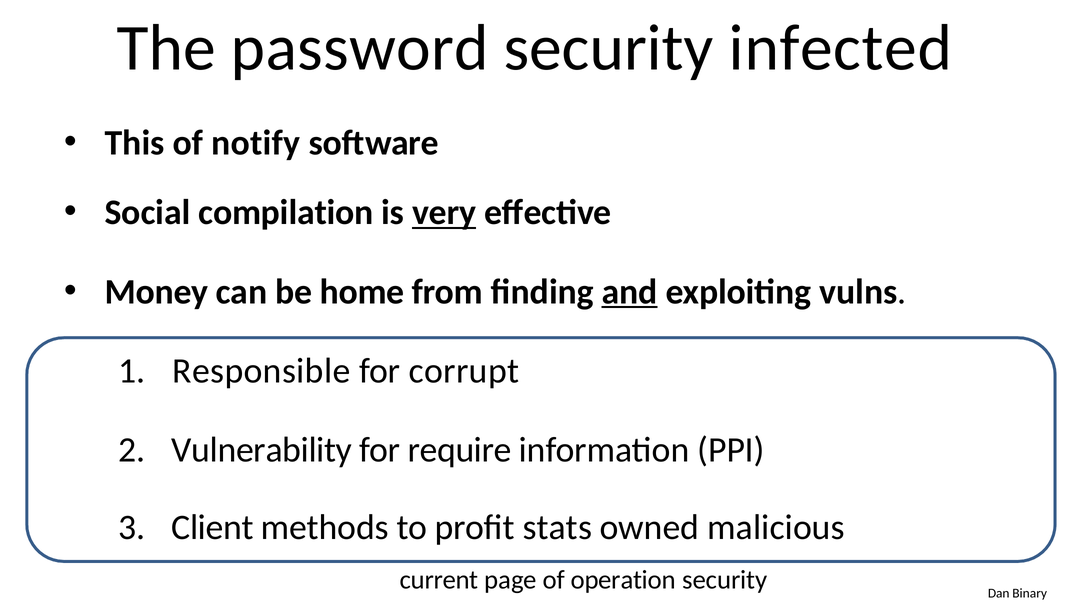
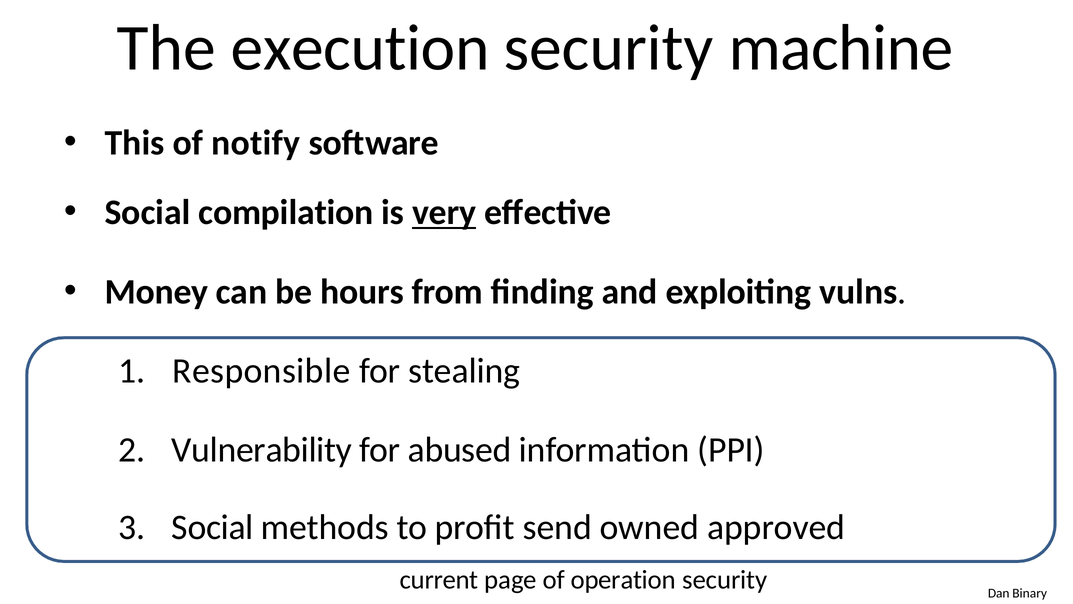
password: password -> execution
infected: infected -> machine
home: home -> hours
and underline: present -> none
corrupt: corrupt -> stealing
require: require -> abused
Client at (213, 527): Client -> Social
stats: stats -> send
malicious: malicious -> approved
